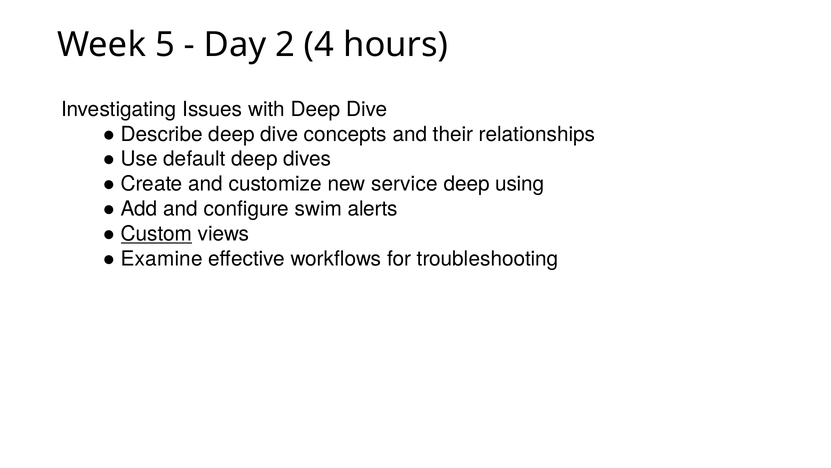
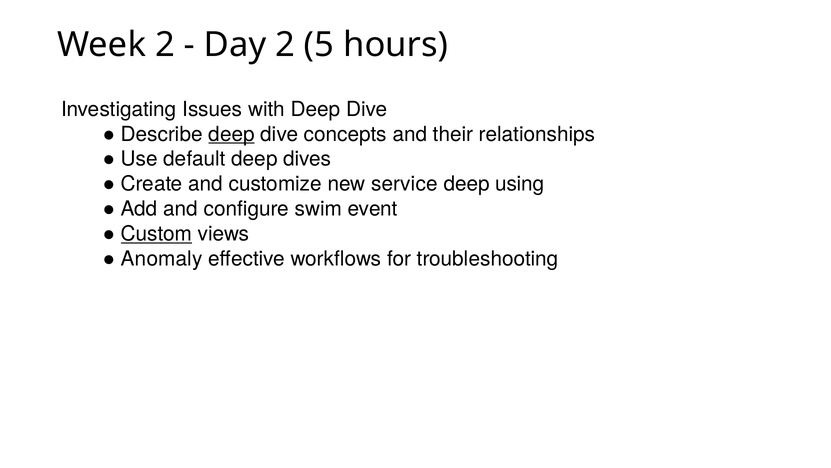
Week 5: 5 -> 2
4: 4 -> 5
deep at (232, 134) underline: none -> present
alerts: alerts -> event
Examine: Examine -> Anomaly
